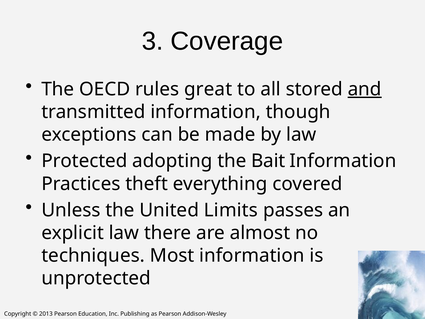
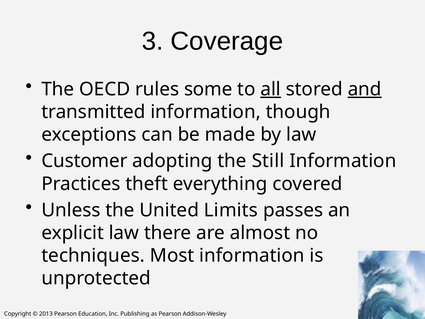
great: great -> some
all underline: none -> present
Protected: Protected -> Customer
Bait: Bait -> Still
